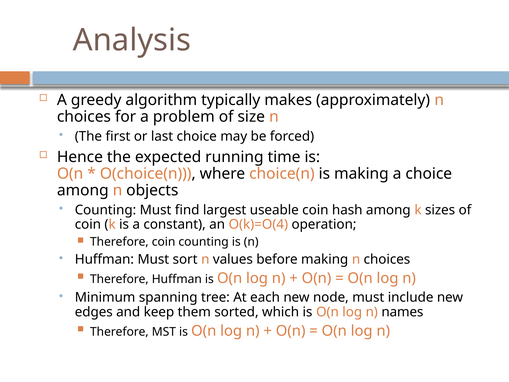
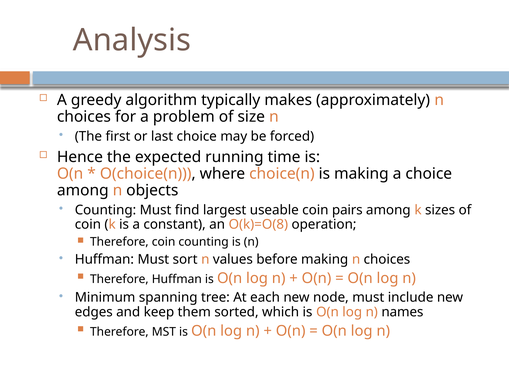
hash: hash -> pairs
O(k)=O(4: O(k)=O(4 -> O(k)=O(8
